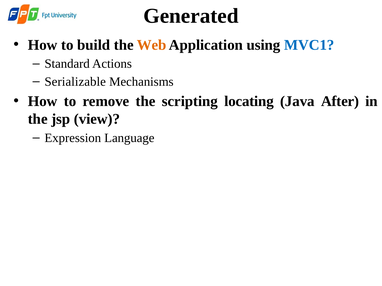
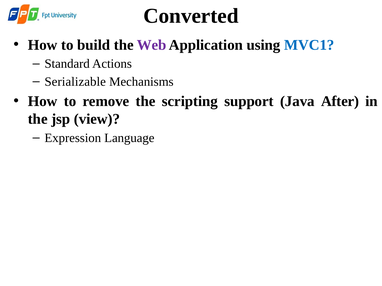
Generated: Generated -> Converted
Web colour: orange -> purple
locating: locating -> support
